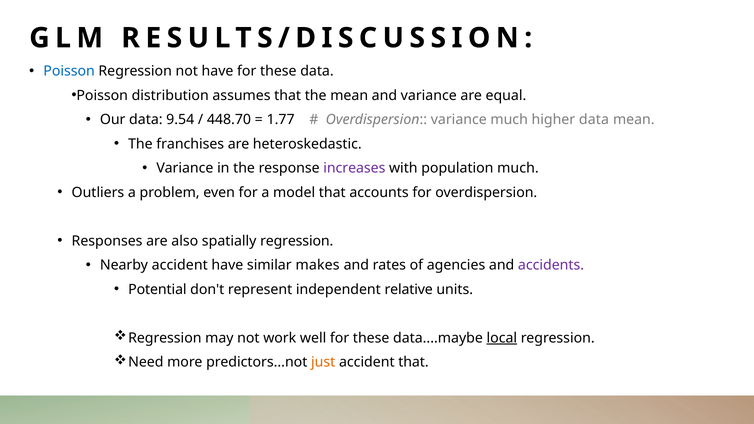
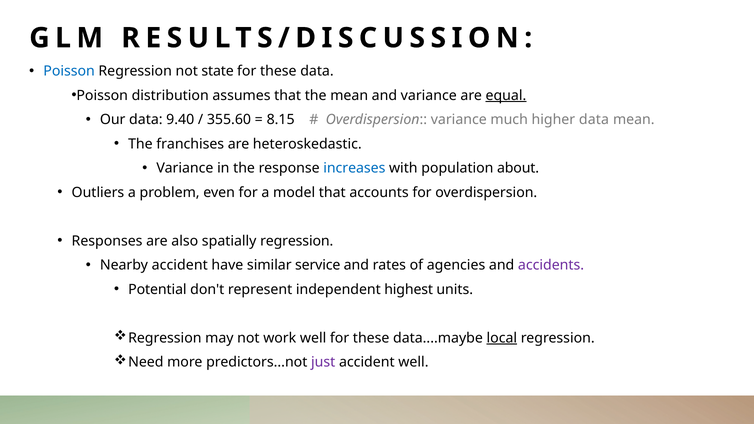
not have: have -> state
equal underline: none -> present
9.54: 9.54 -> 9.40
448.70: 448.70 -> 355.60
1.77: 1.77 -> 8.15
increases colour: purple -> blue
population much: much -> about
makes: makes -> service
relative: relative -> highest
just colour: orange -> purple
accident that: that -> well
